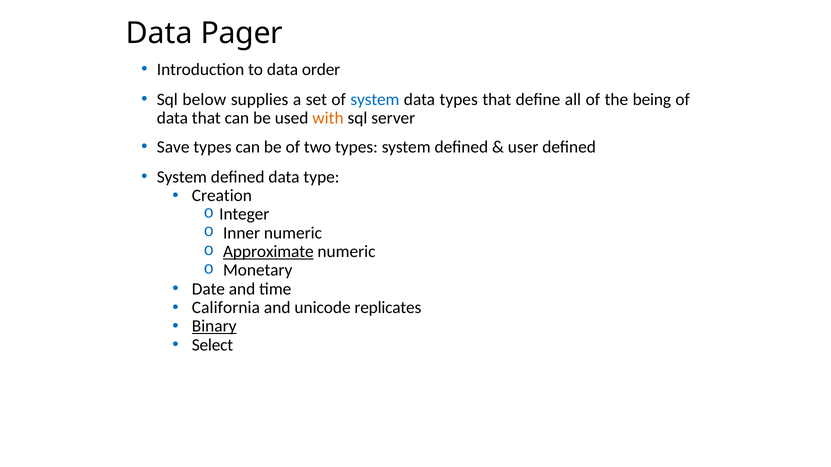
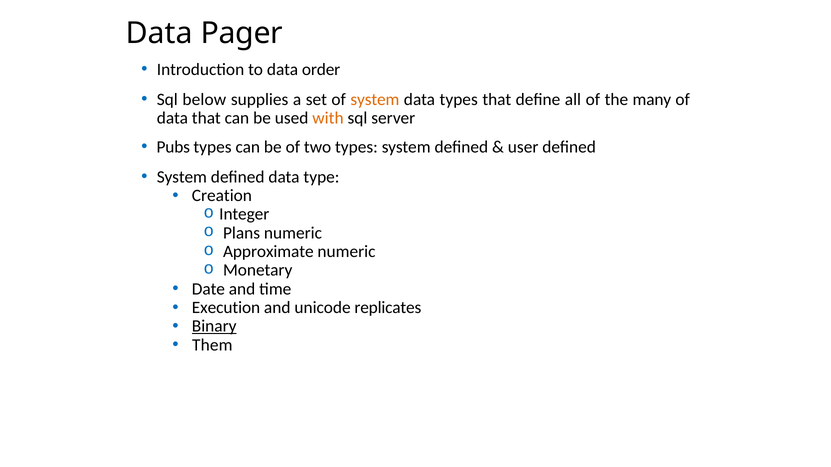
system at (375, 99) colour: blue -> orange
being: being -> many
Save: Save -> Pubs
Inner: Inner -> Plans
Approximate underline: present -> none
California: California -> Execution
Select: Select -> Them
